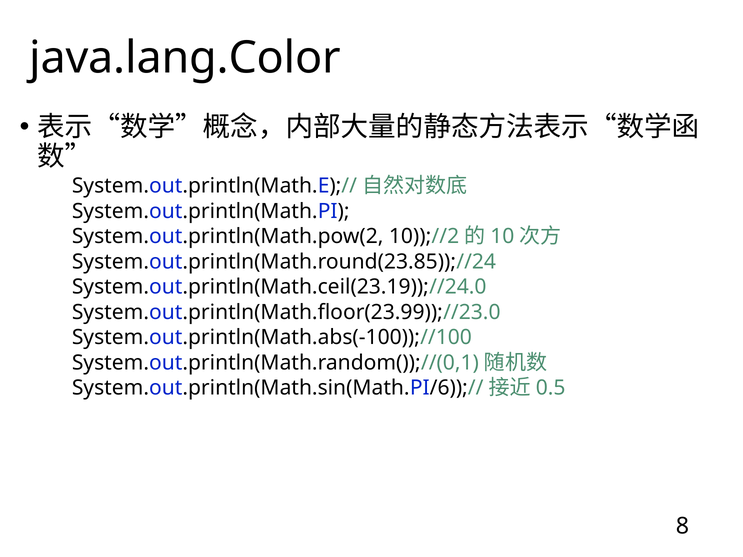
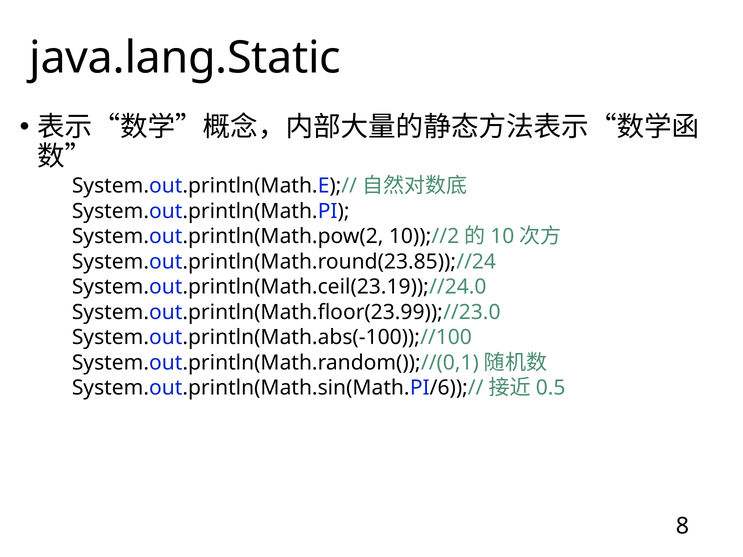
java.lang.Color: java.lang.Color -> java.lang.Static
